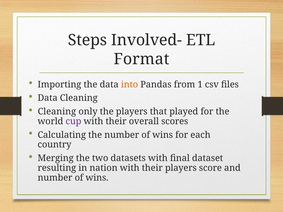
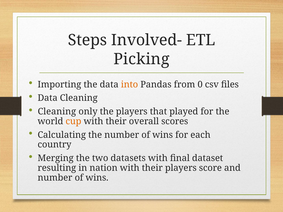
Format: Format -> Picking
1: 1 -> 0
cup colour: purple -> orange
